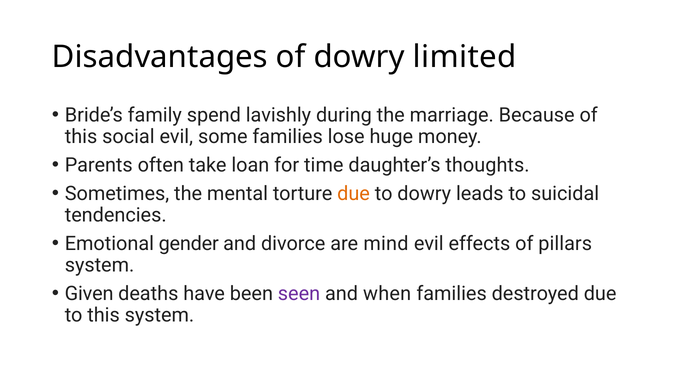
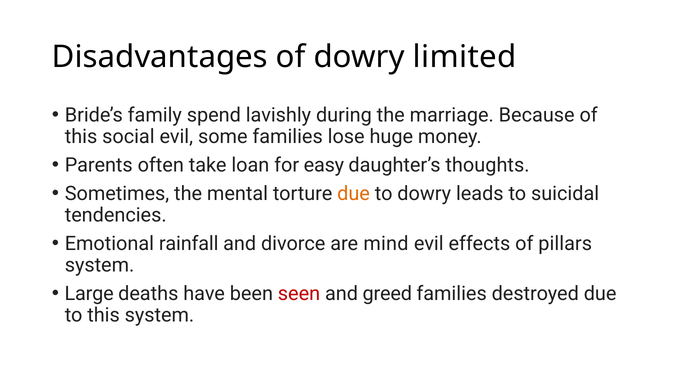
time: time -> easy
gender: gender -> rainfall
Given: Given -> Large
seen colour: purple -> red
when: when -> greed
